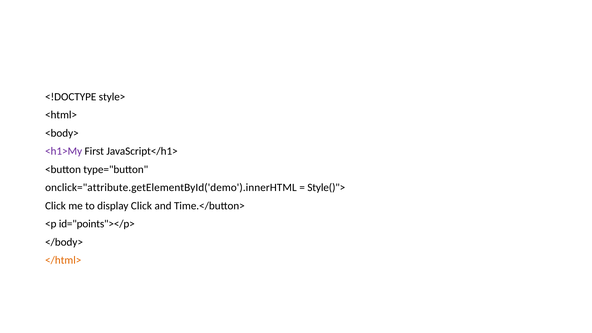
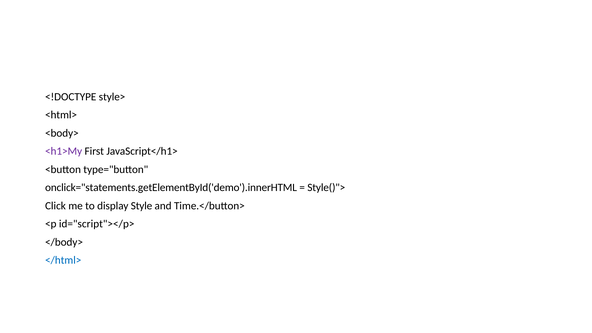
onclick="attribute.getElementById('demo').innerHTML: onclick="attribute.getElementById('demo').innerHTML -> onclick="statements.getElementById('demo').innerHTML
display Click: Click -> Style
id="points"></p>: id="points"></p> -> id="script"></p>
</html> colour: orange -> blue
